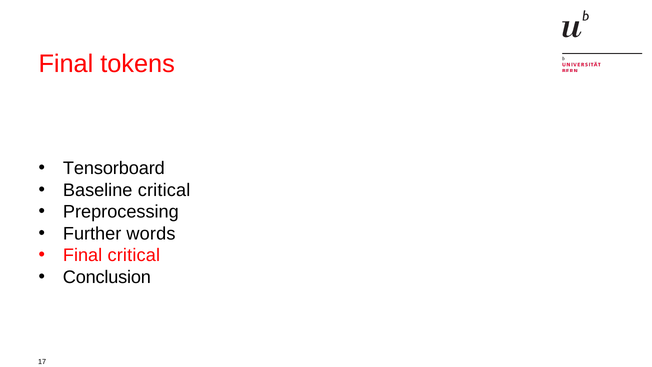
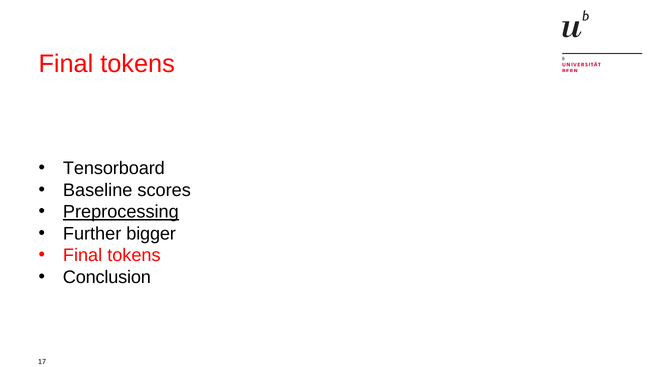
Baseline critical: critical -> scores
Preprocessing underline: none -> present
words: words -> bigger
critical at (134, 255): critical -> tokens
